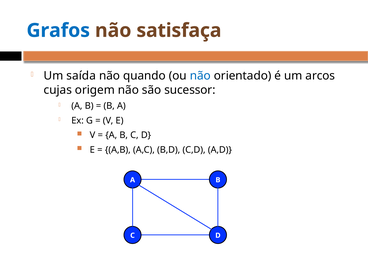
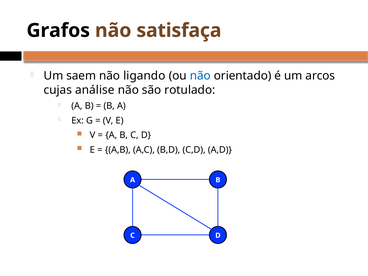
Grafos colour: blue -> black
saída: saída -> saem
quando: quando -> ligando
origem: origem -> análise
sucessor: sucessor -> rotulado
